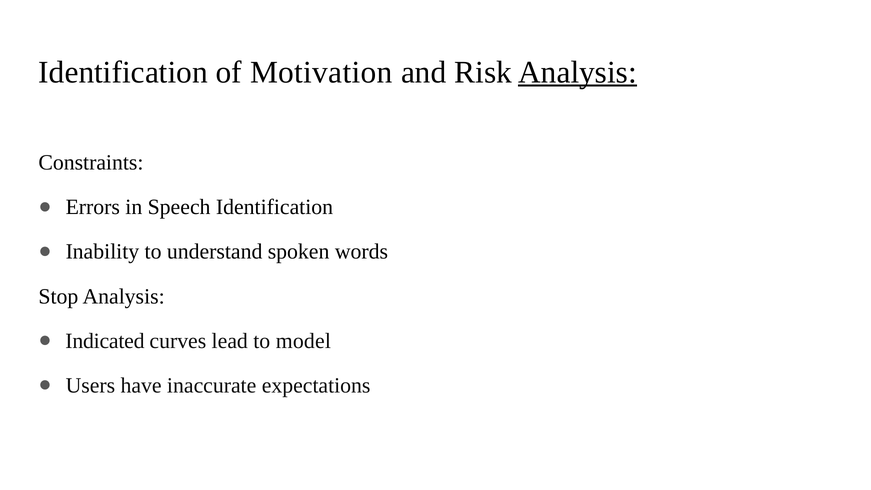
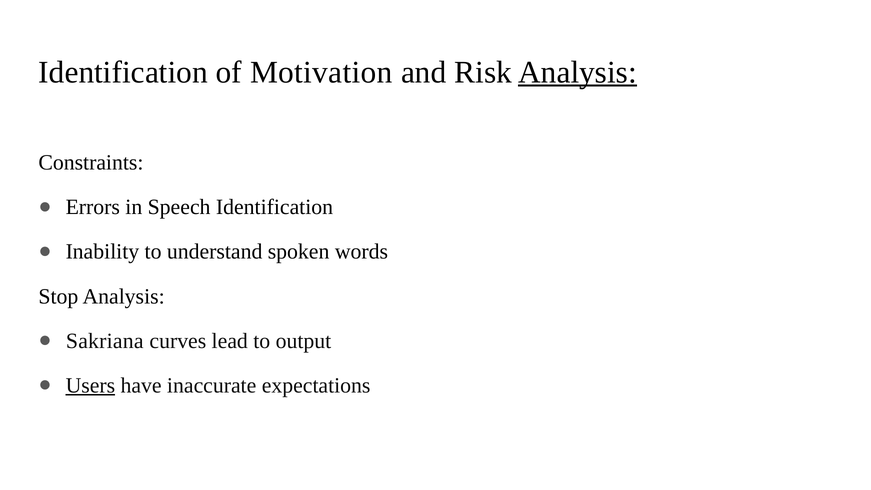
Indicated: Indicated -> Sakriana
model: model -> output
Users underline: none -> present
